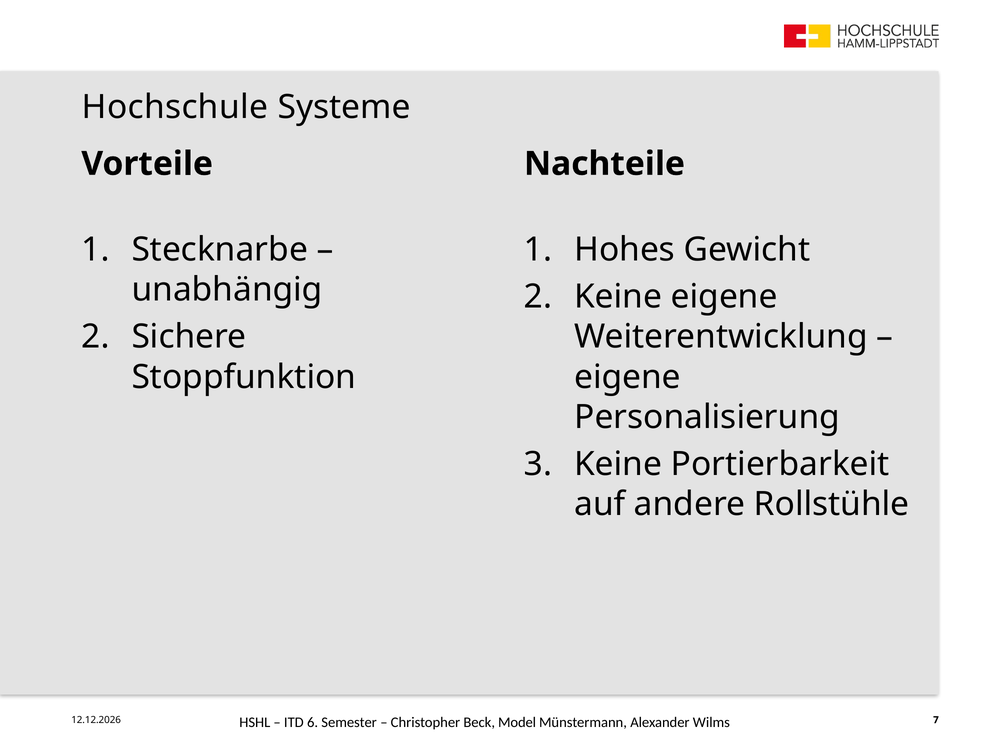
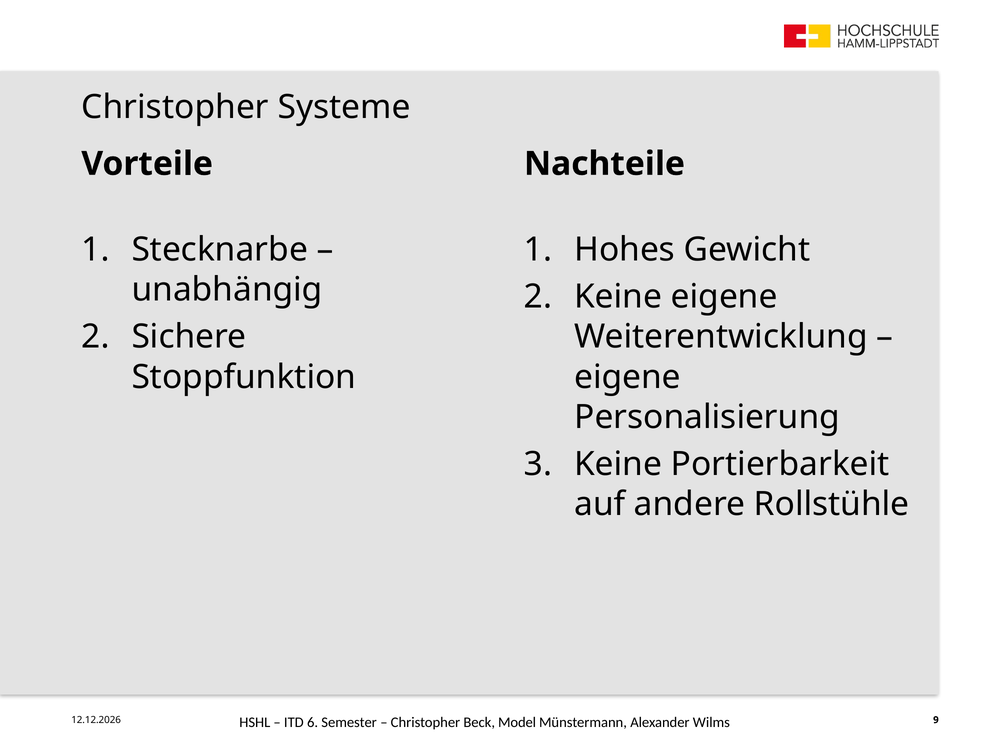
Hochschule at (175, 107): Hochschule -> Christopher
7: 7 -> 9
